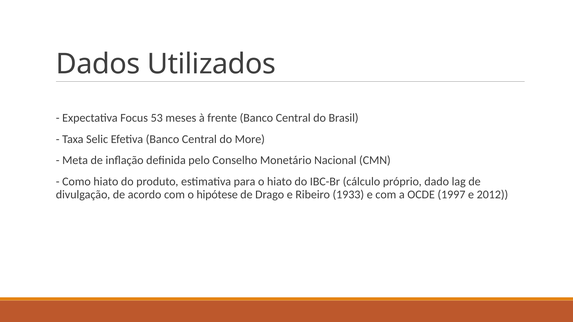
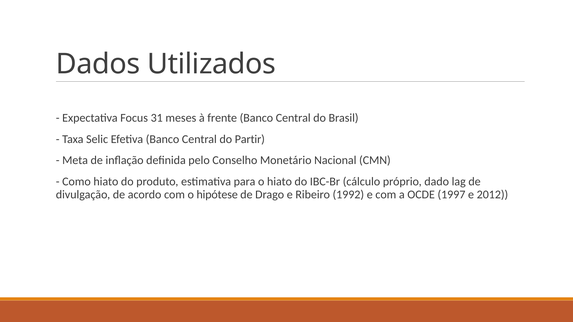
53: 53 -> 31
More: More -> Partir
1933: 1933 -> 1992
